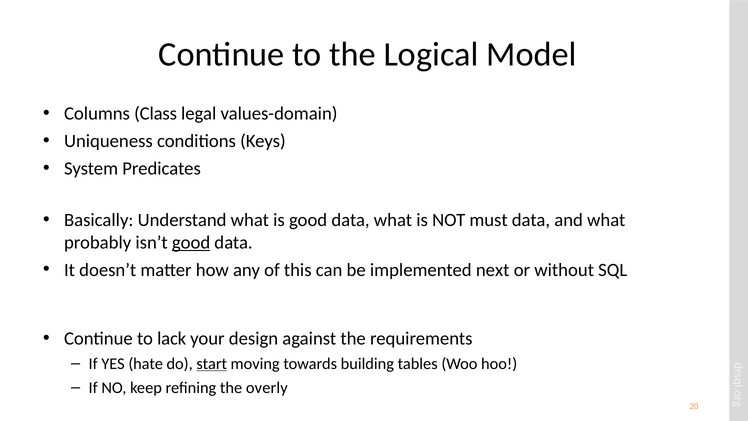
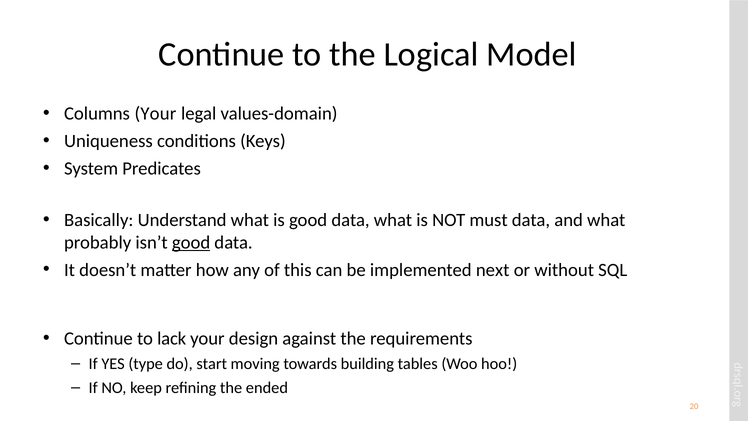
Columns Class: Class -> Your
hate: hate -> type
start underline: present -> none
overly: overly -> ended
